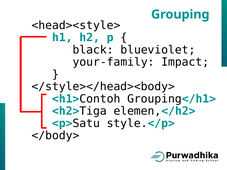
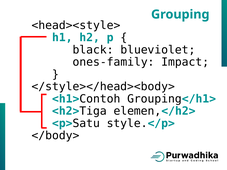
your-family: your-family -> ones-family
